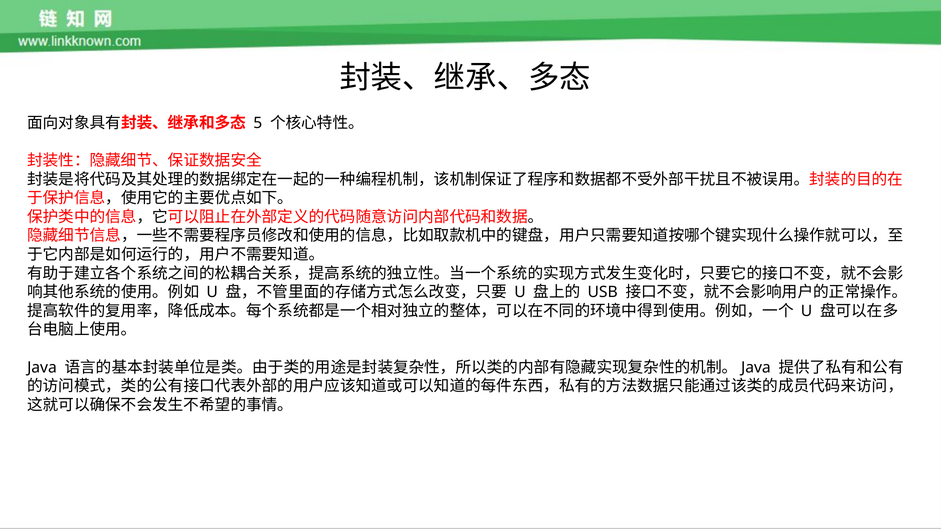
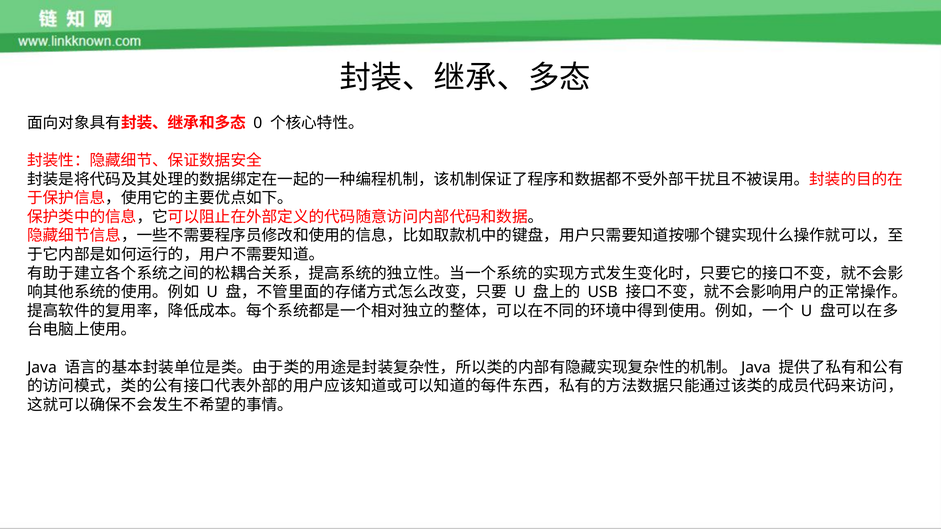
5: 5 -> 0
